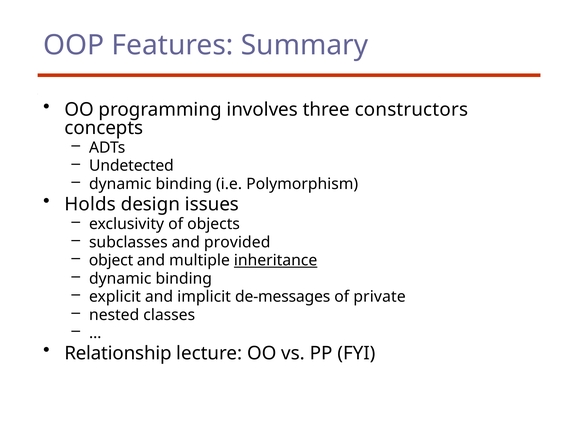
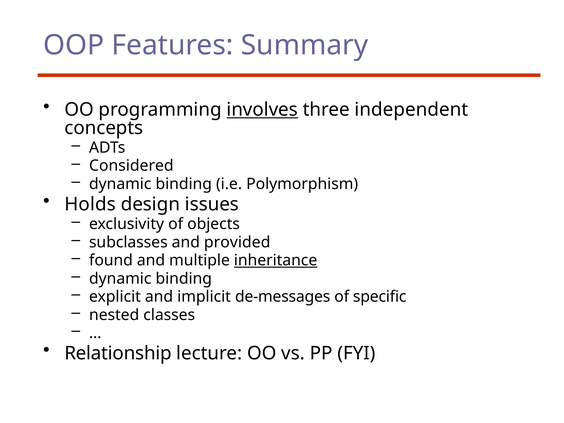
involves underline: none -> present
constructors: constructors -> independent
Undetected: Undetected -> Considered
object: object -> found
private: private -> specific
